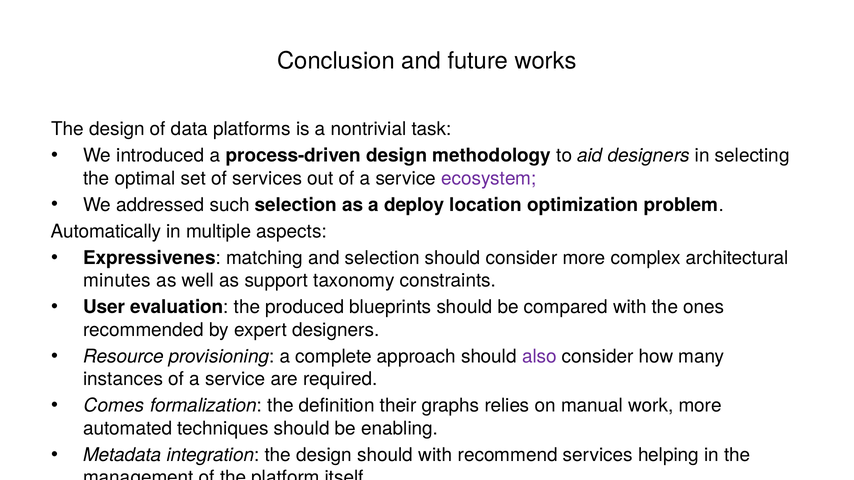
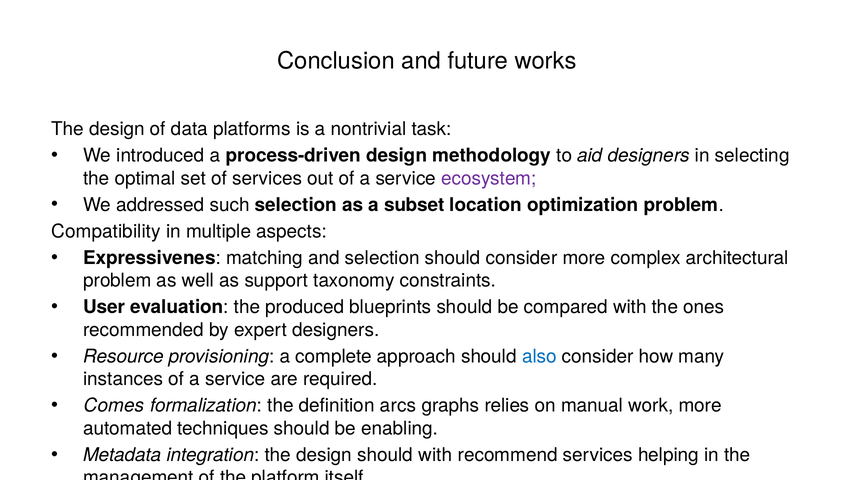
deploy: deploy -> subset
Automatically: Automatically -> Compatibility
minutes at (117, 281): minutes -> problem
also colour: purple -> blue
their: their -> arcs
